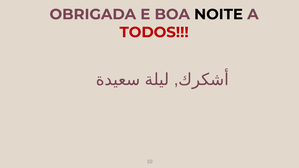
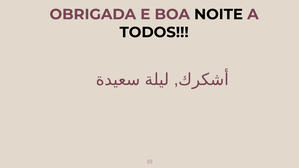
TODOS colour: red -> black
